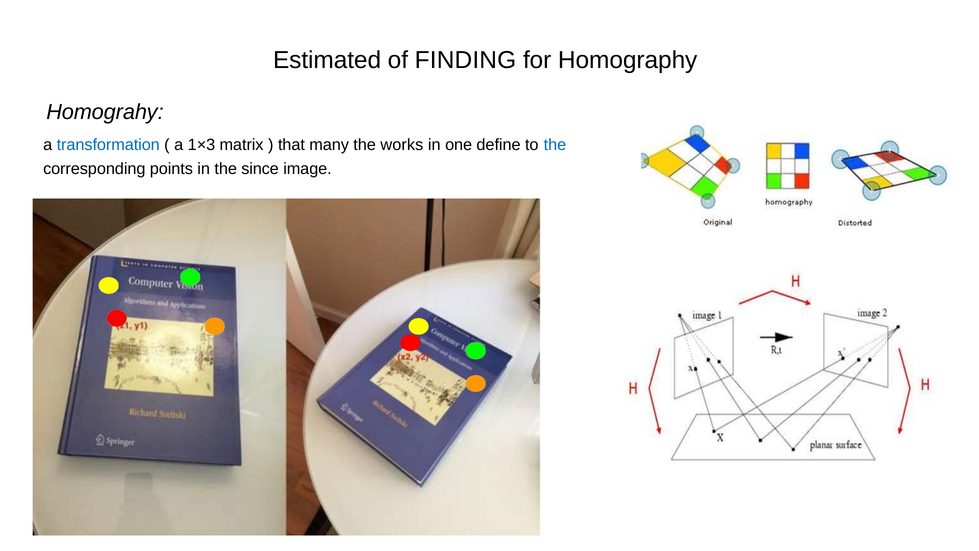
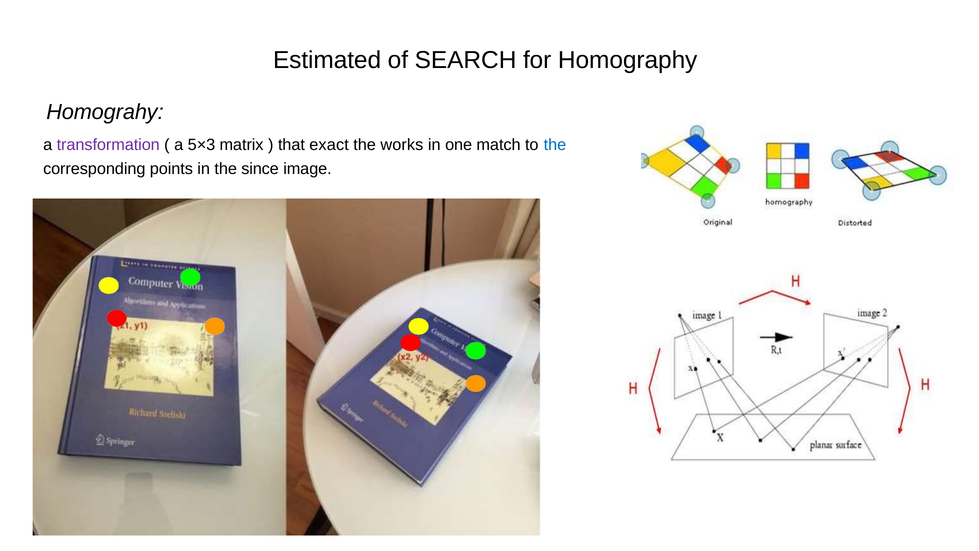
FINDING: FINDING -> SEARCH
transformation colour: blue -> purple
1×3: 1×3 -> 5×3
many: many -> exact
define: define -> match
